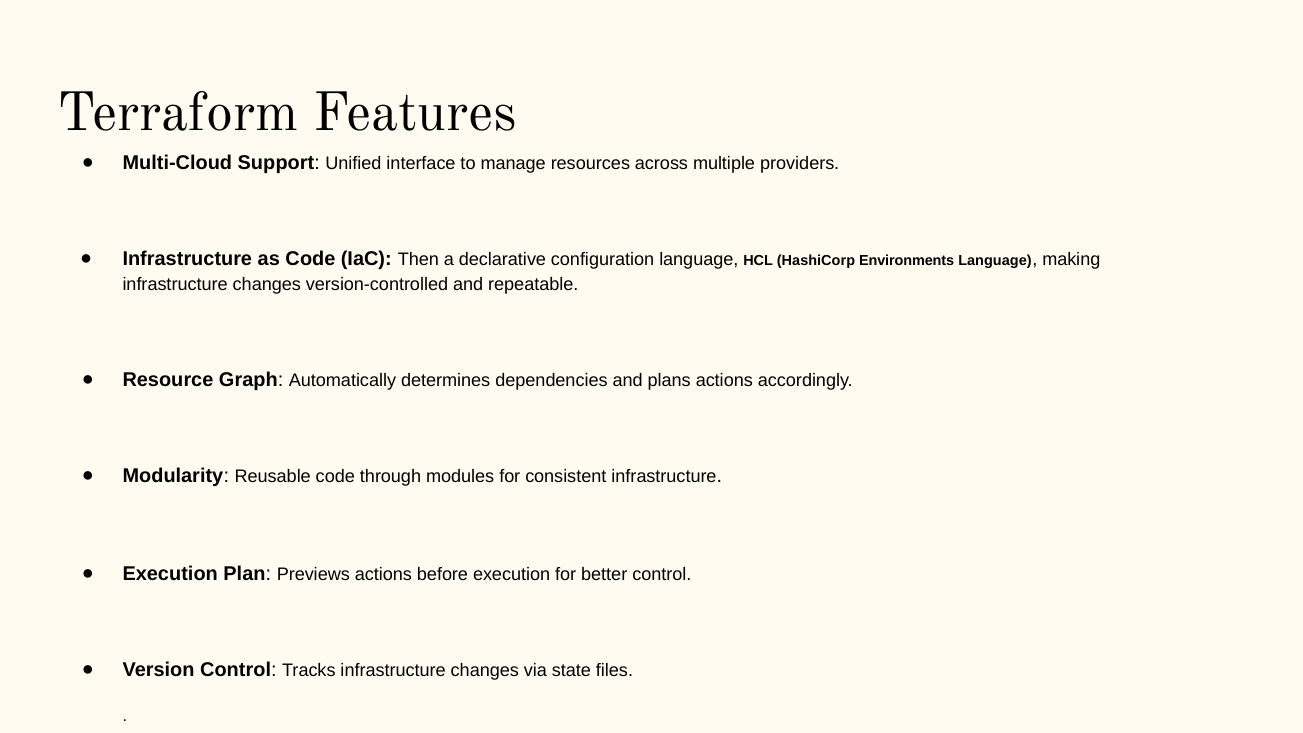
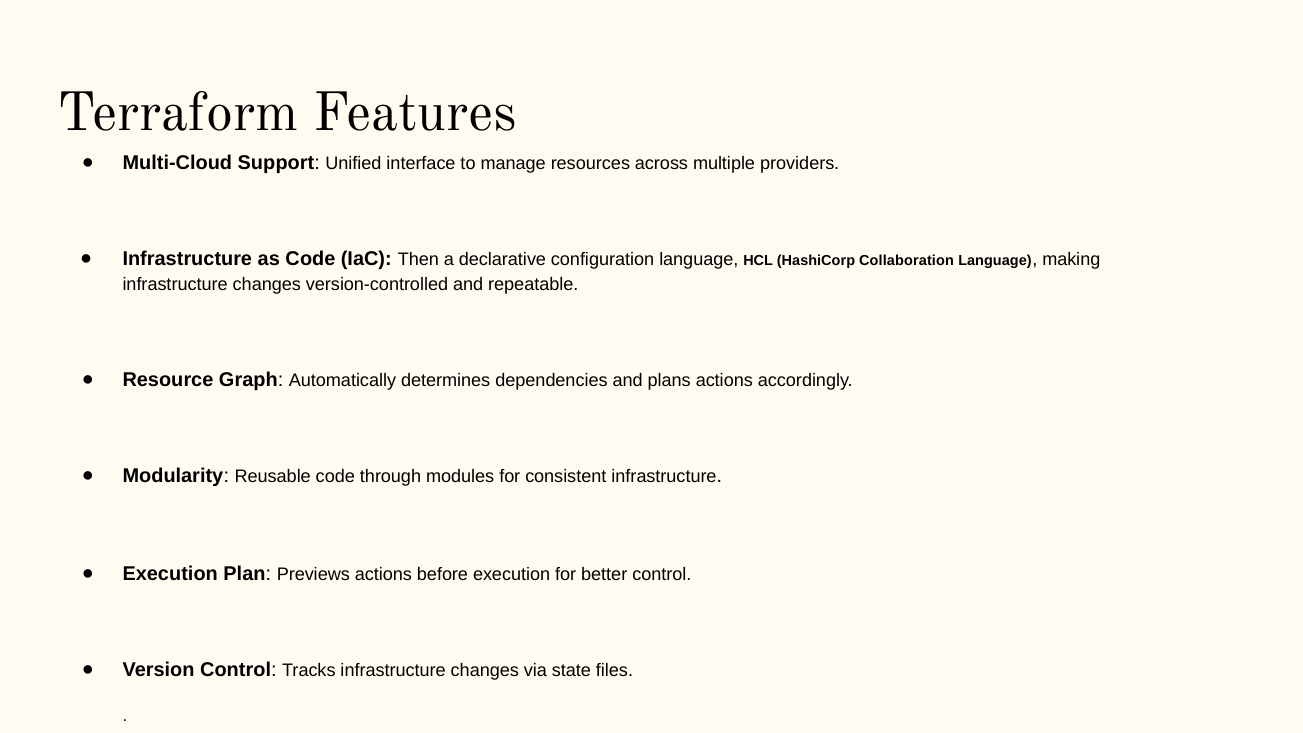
Environments: Environments -> Collaboration
